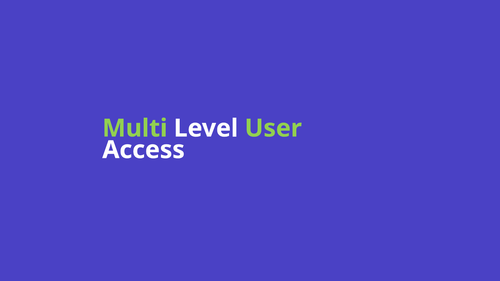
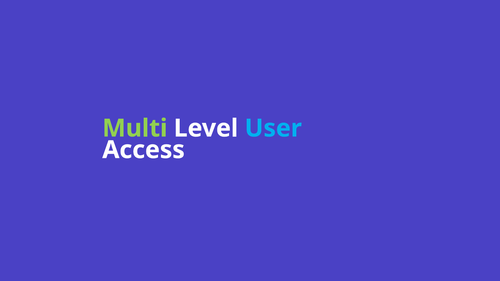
User colour: light green -> light blue
